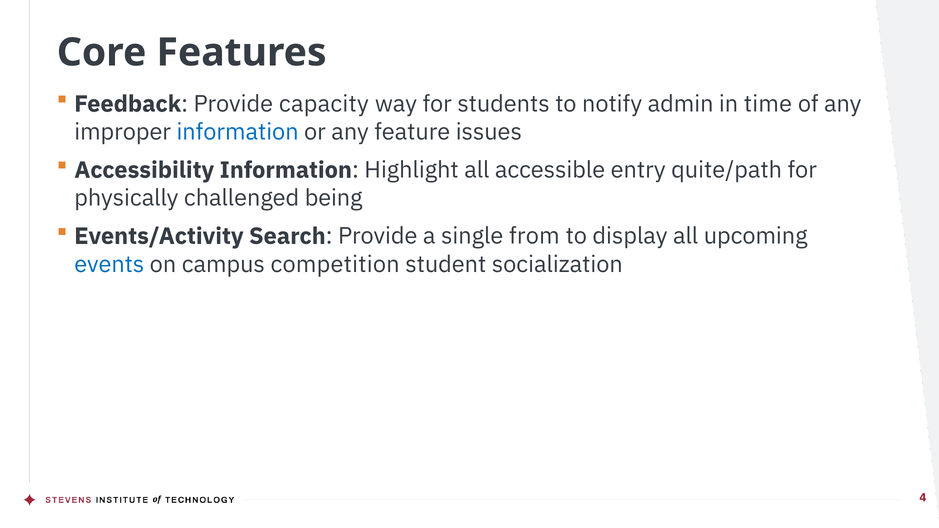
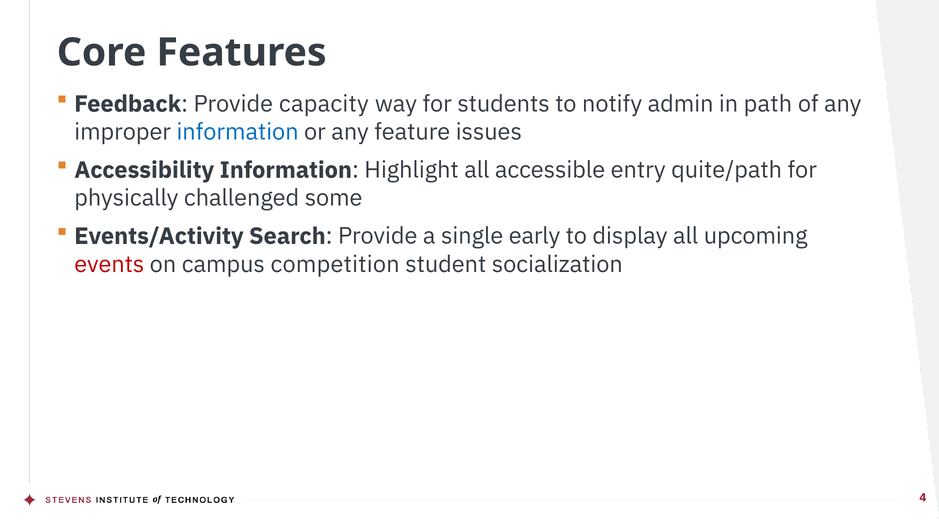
time: time -> path
being: being -> some
from: from -> early
events colour: blue -> red
